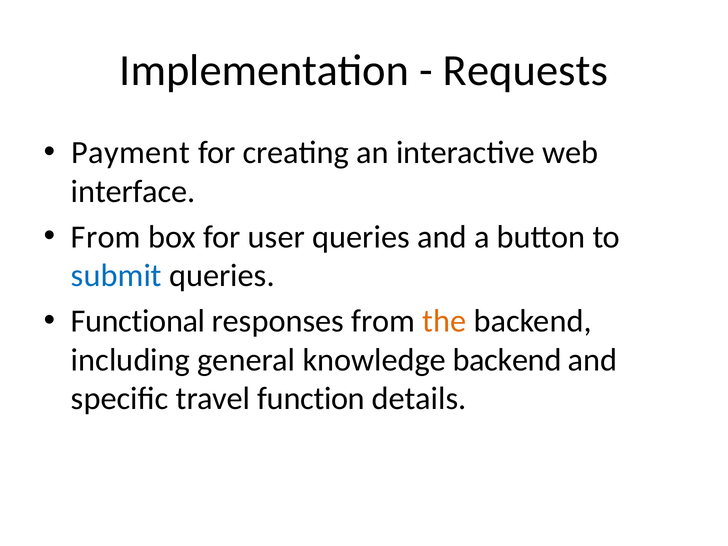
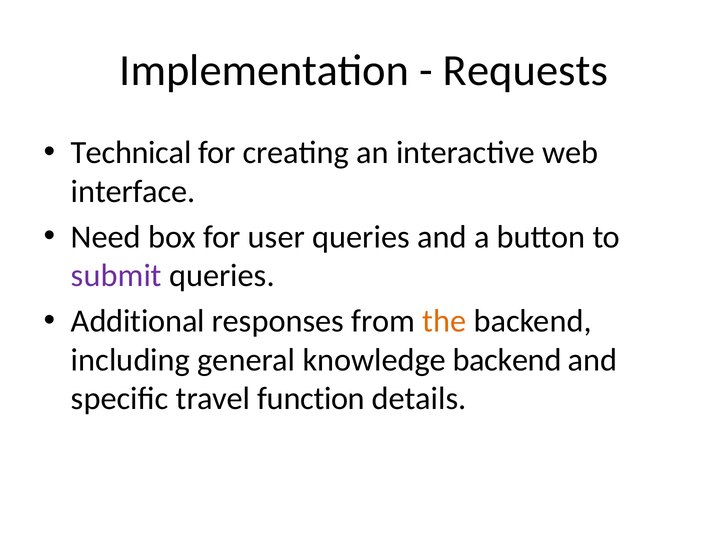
Payment: Payment -> Technical
From at (106, 237): From -> Need
submit colour: blue -> purple
Functional: Functional -> Additional
